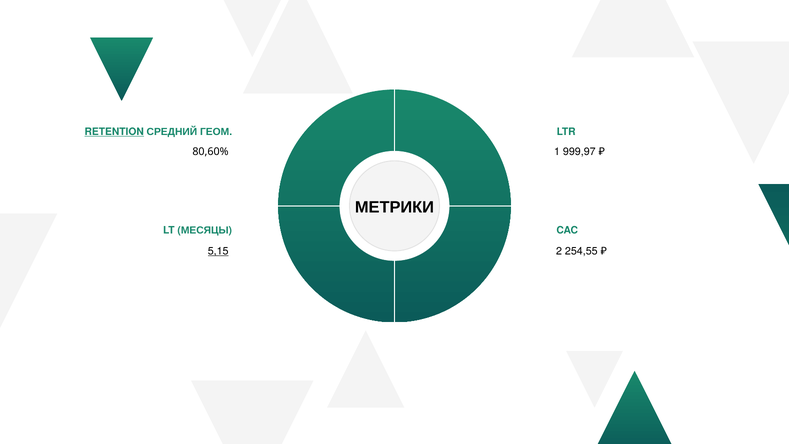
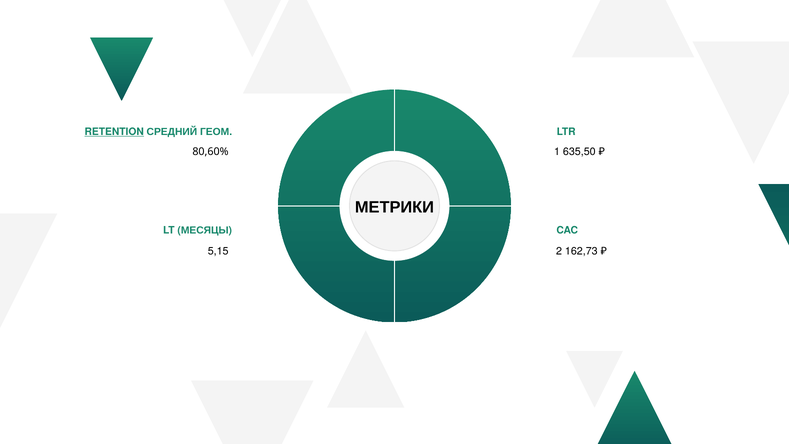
999,97: 999,97 -> 635,50
5,15 underline: present -> none
254,55: 254,55 -> 162,73
